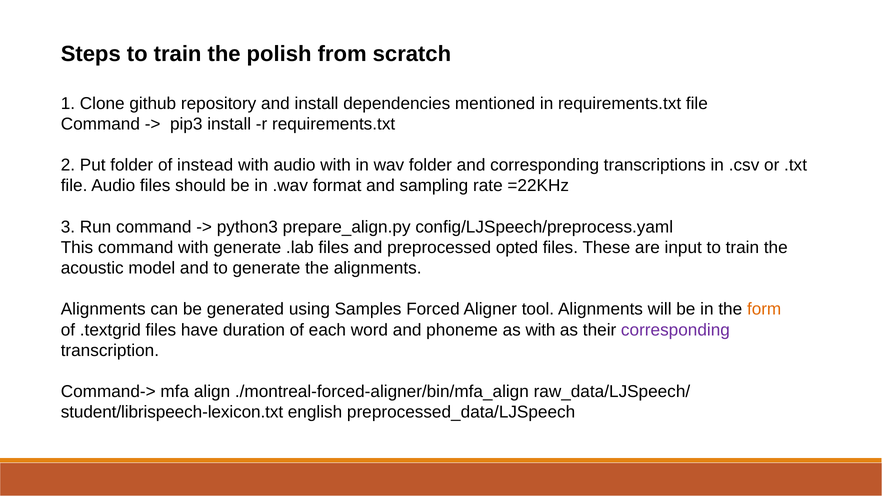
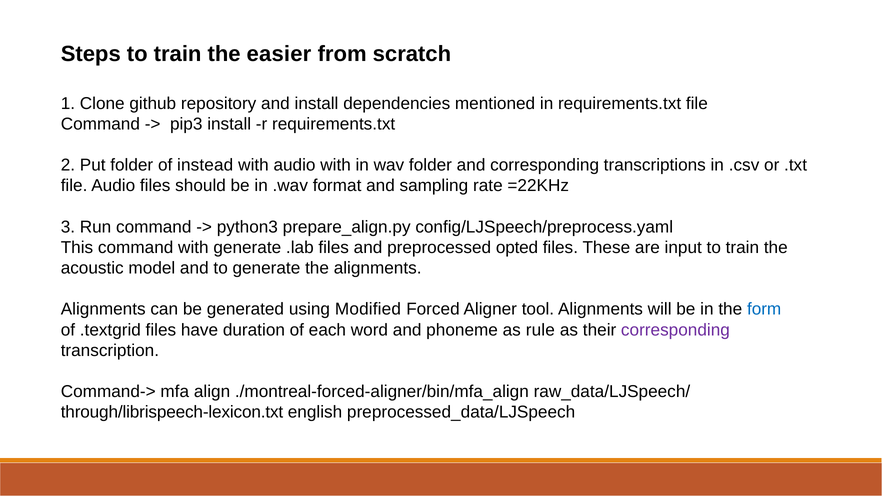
polish: polish -> easier
Samples: Samples -> Modified
form colour: orange -> blue
as with: with -> rule
student/librispeech-lexicon.txt: student/librispeech-lexicon.txt -> through/librispeech-lexicon.txt
